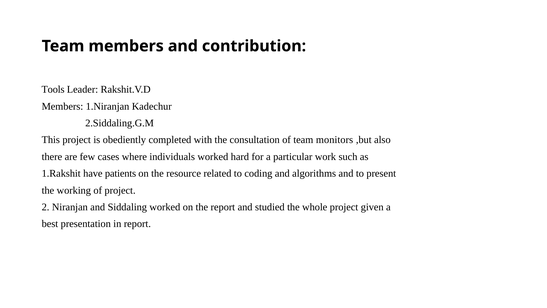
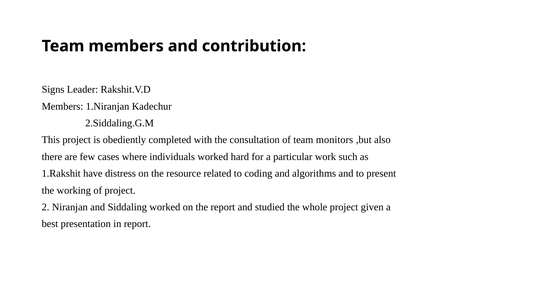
Tools: Tools -> Signs
patients: patients -> distress
